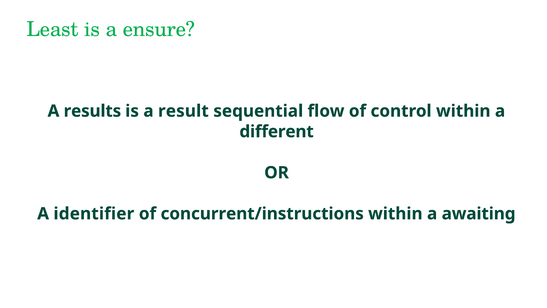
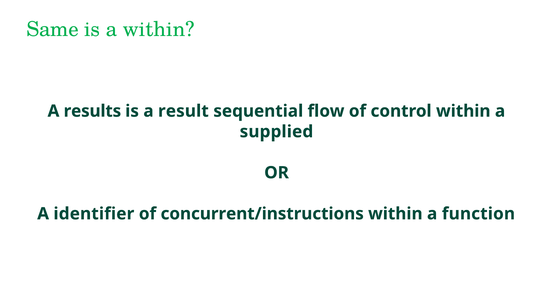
Least: Least -> Same
a ensure: ensure -> within
different: different -> supplied
awaiting: awaiting -> function
